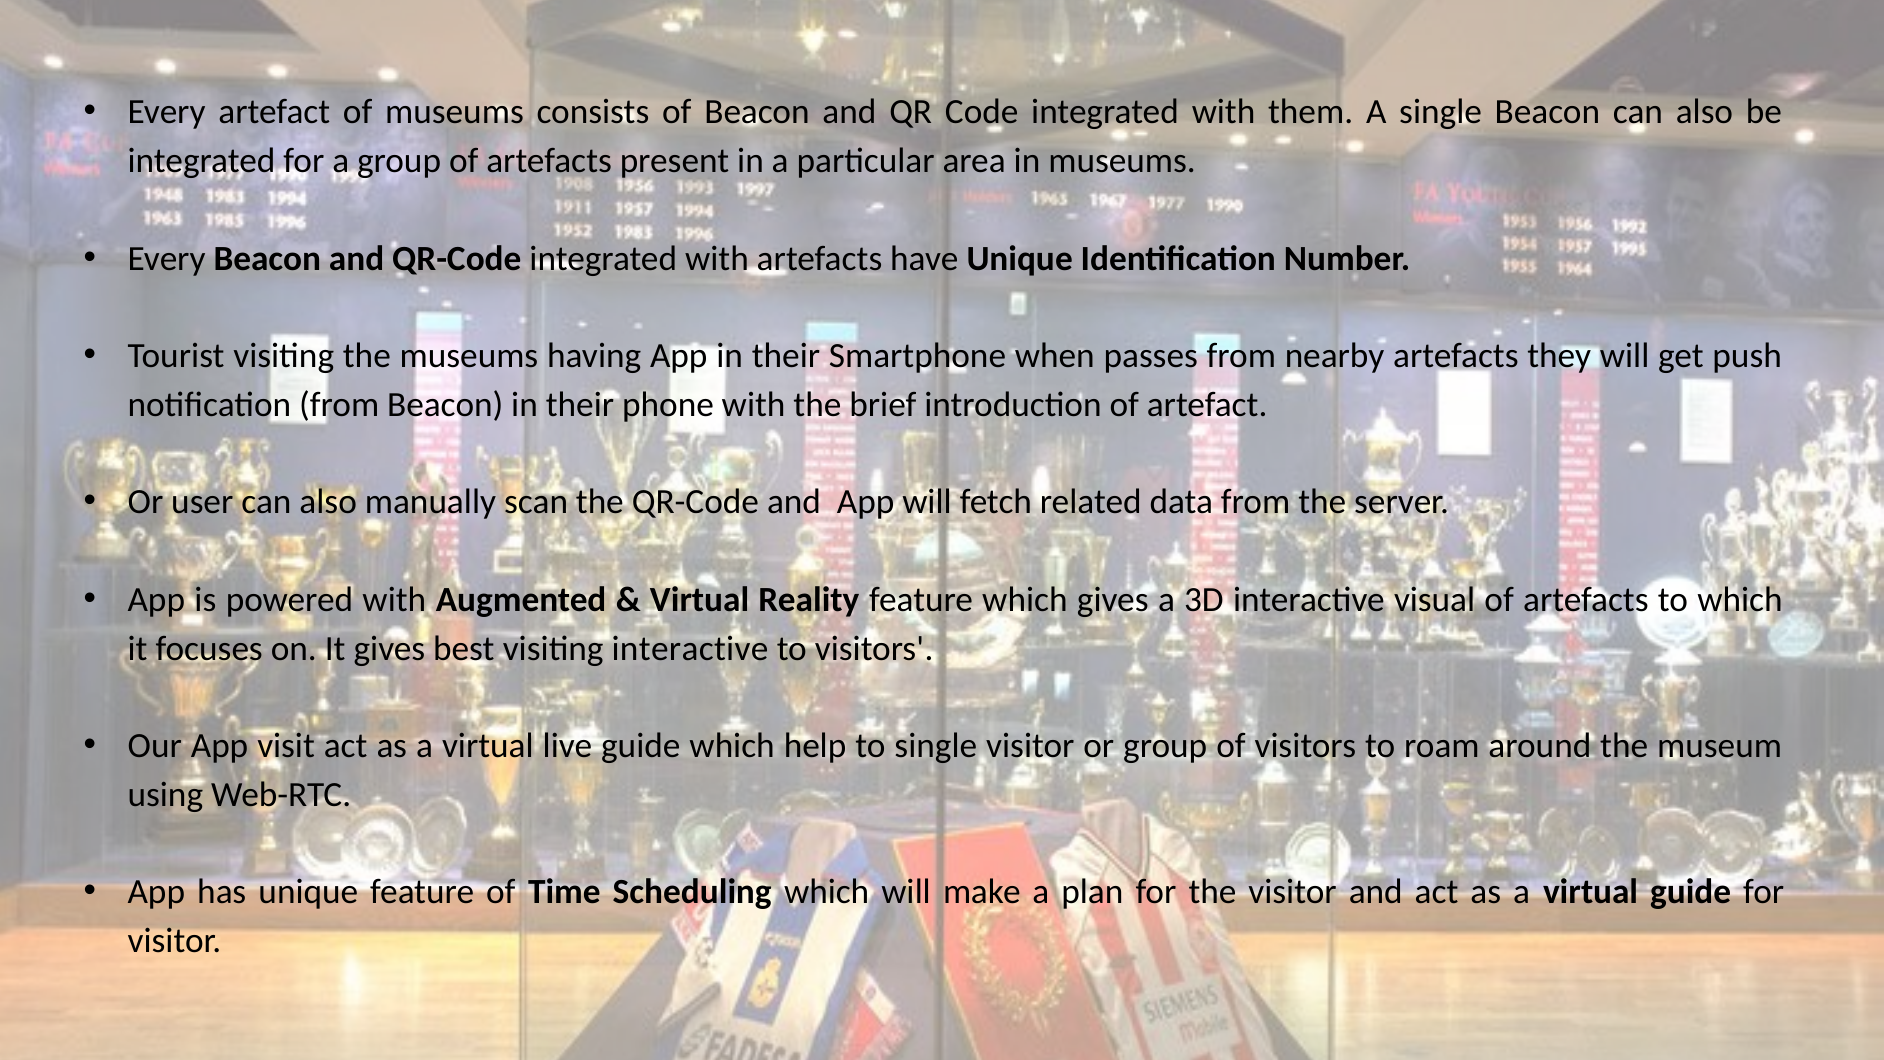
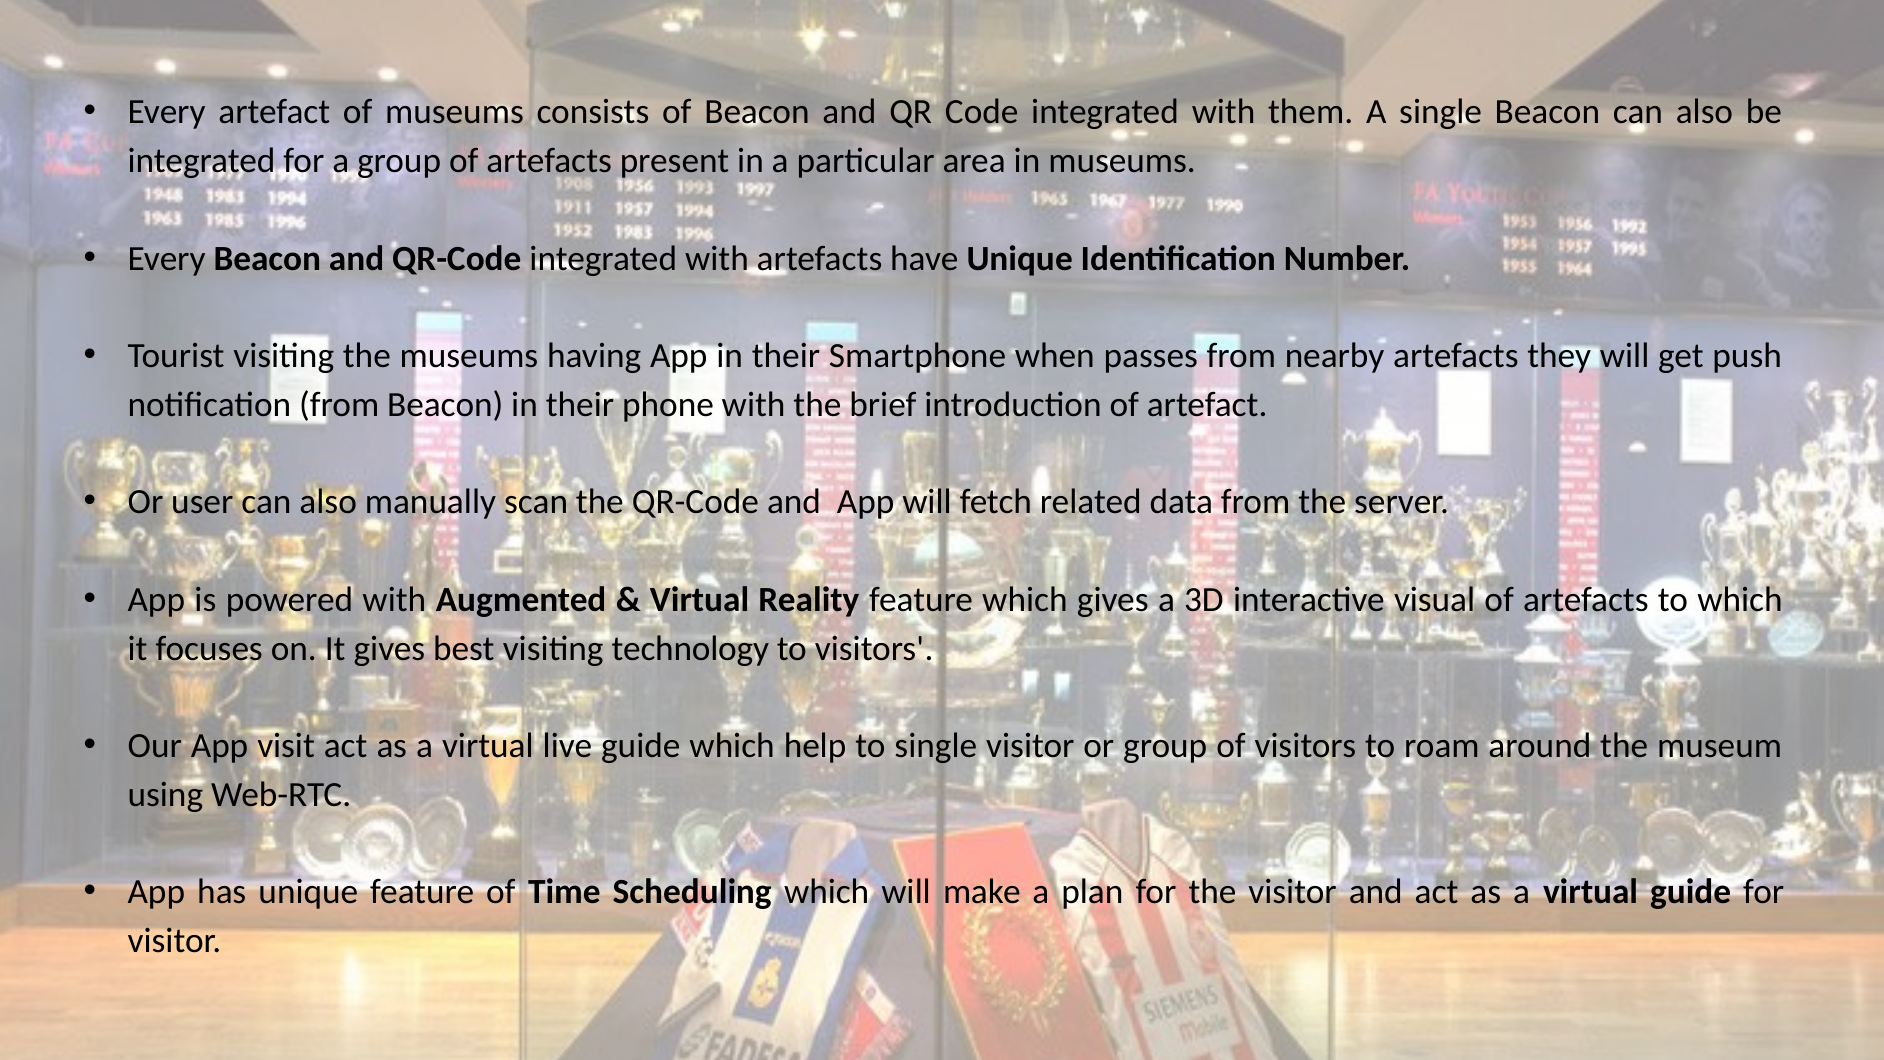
visiting interactive: interactive -> technology
